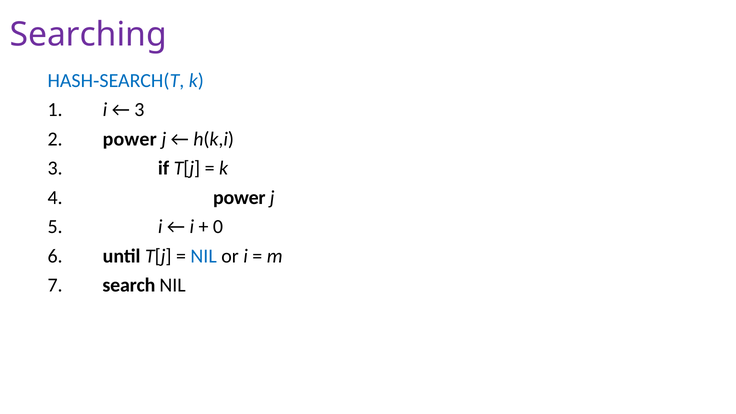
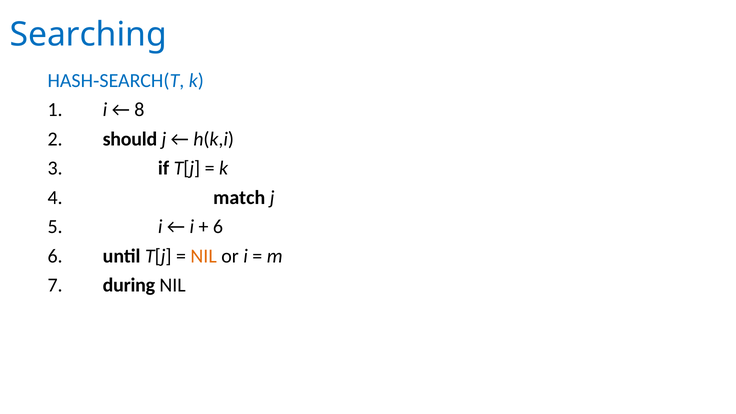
Searching colour: purple -> blue
3 at (139, 110): 3 -> 8
2 power: power -> should
4 power: power -> match
0 at (218, 227): 0 -> 6
NIL at (204, 256) colour: blue -> orange
search: search -> during
